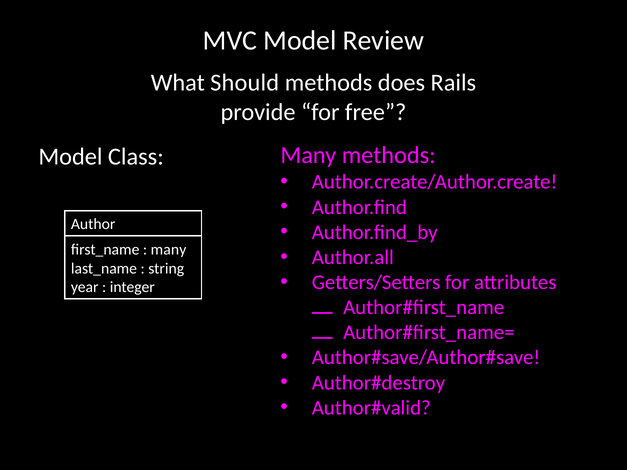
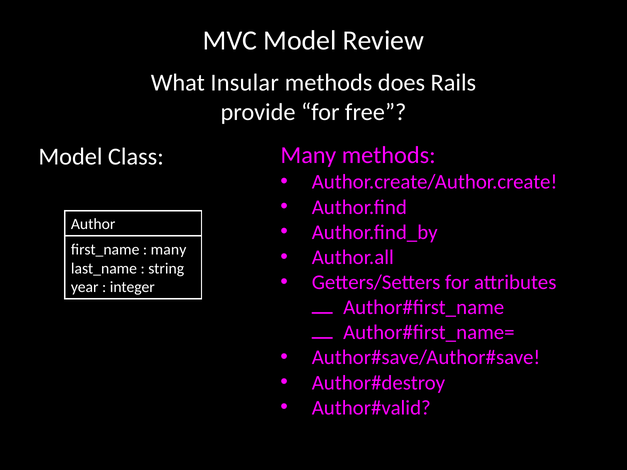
Should: Should -> Insular
